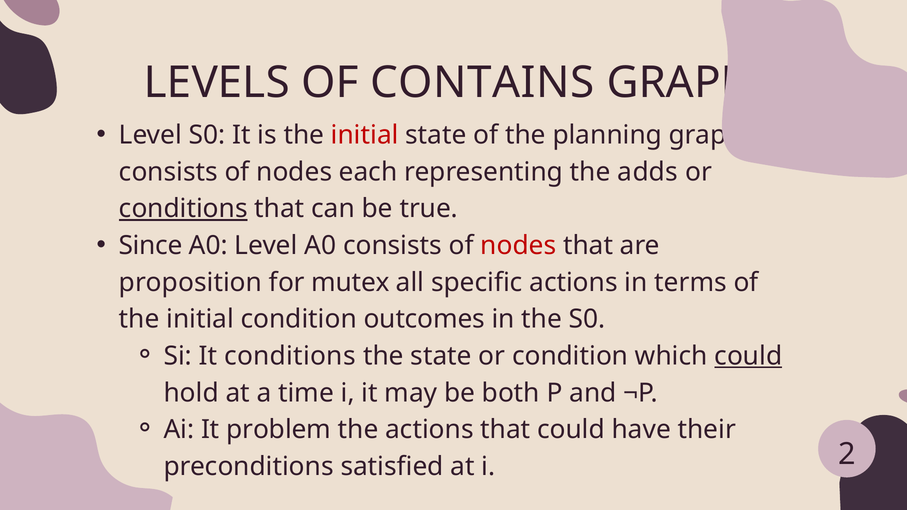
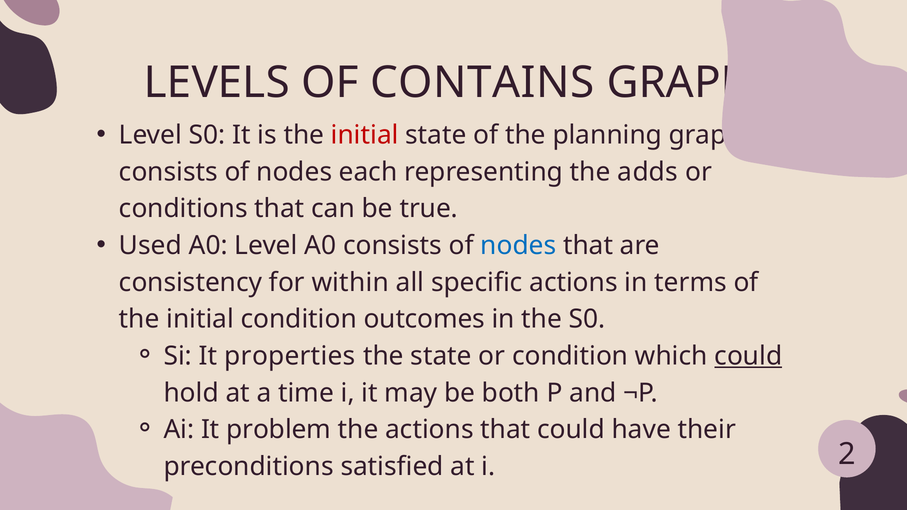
conditions at (183, 209) underline: present -> none
Since: Since -> Used
nodes at (518, 246) colour: red -> blue
proposition: proposition -> consistency
mutex: mutex -> within
It conditions: conditions -> properties
